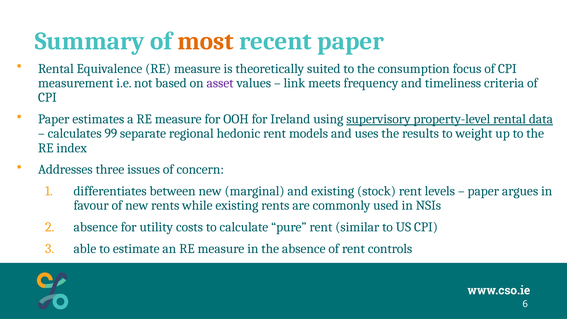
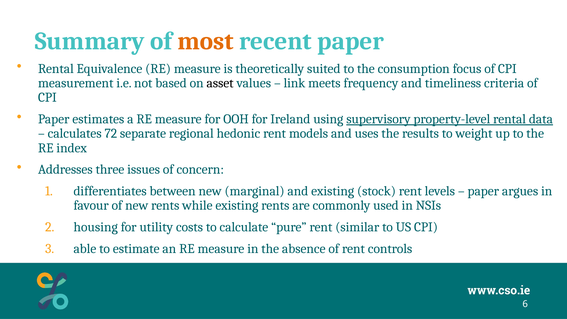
asset colour: purple -> black
99: 99 -> 72
absence at (96, 227): absence -> housing
